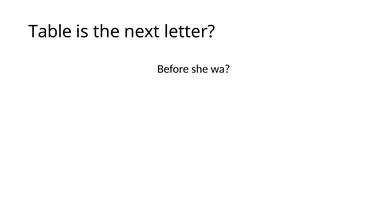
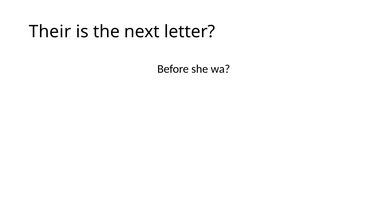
Table: Table -> Their
